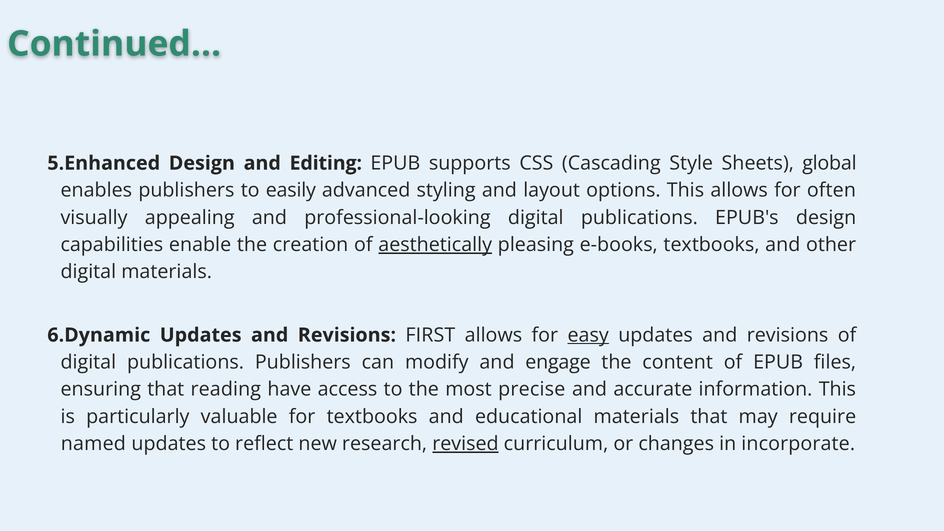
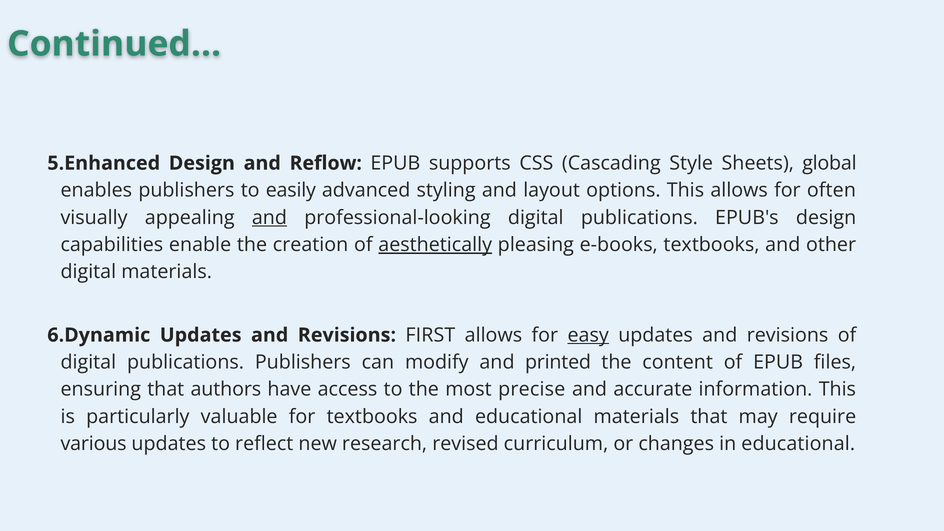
Editing: Editing -> Reflow
and at (269, 218) underline: none -> present
engage: engage -> printed
reading: reading -> authors
named: named -> various
revised underline: present -> none
in incorporate: incorporate -> educational
